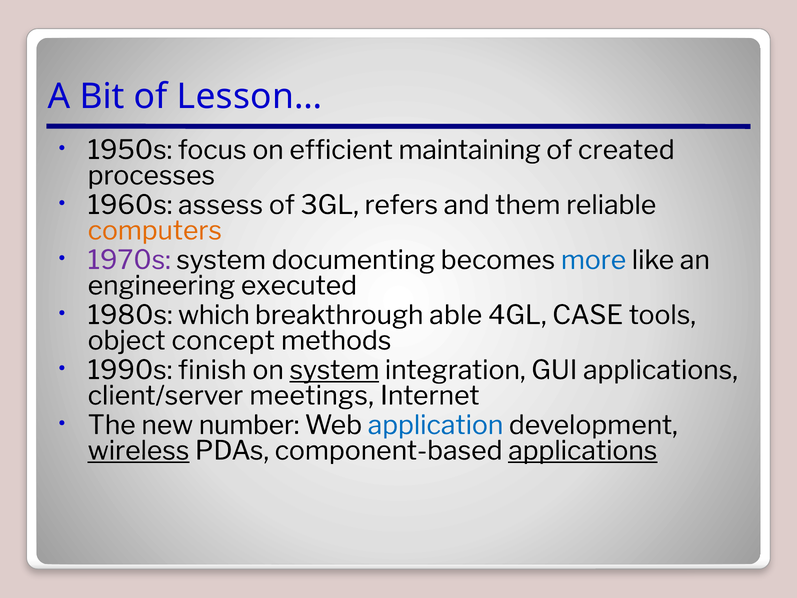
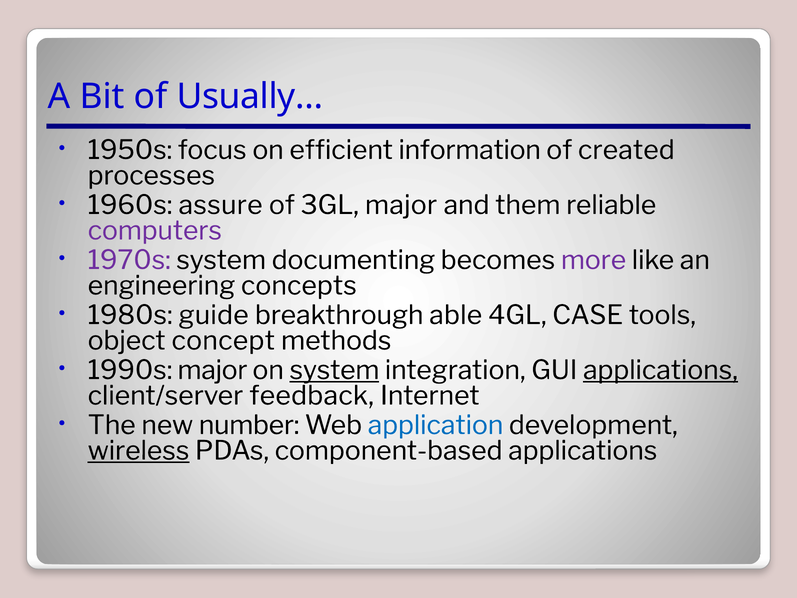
Lesson…: Lesson… -> Usually…
maintaining: maintaining -> information
assess: assess -> assure
3GL refers: refers -> major
computers colour: orange -> purple
more colour: blue -> purple
executed: executed -> concepts
which: which -> guide
1990s finish: finish -> major
applications at (660, 370) underline: none -> present
meetings: meetings -> feedback
applications at (583, 451) underline: present -> none
